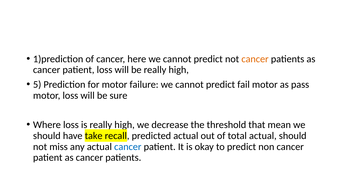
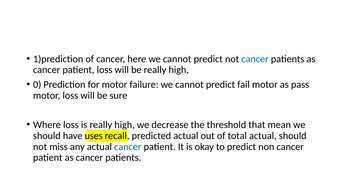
cancer at (255, 59) colour: orange -> blue
5: 5 -> 0
take: take -> uses
